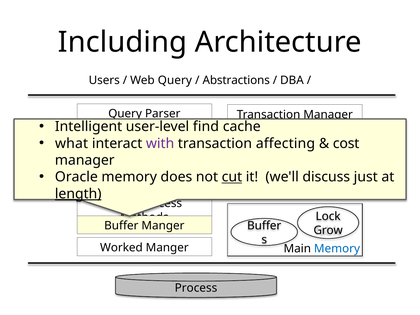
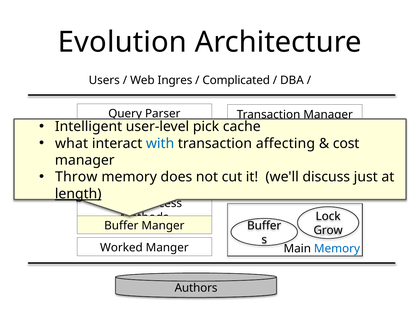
Including: Including -> Evolution
Web Query: Query -> Ingres
Abstractions: Abstractions -> Complicated
find: find -> pick
with colour: purple -> blue
Oracle: Oracle -> Throw
cut underline: present -> none
Process: Process -> Authors
